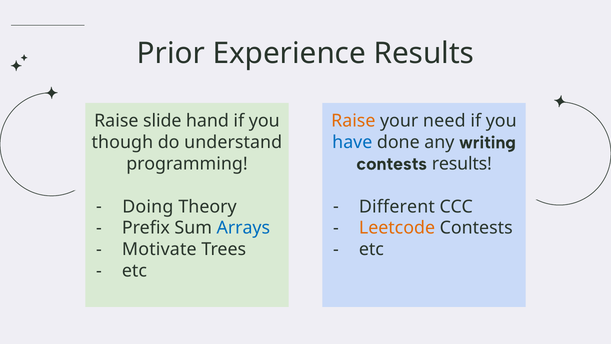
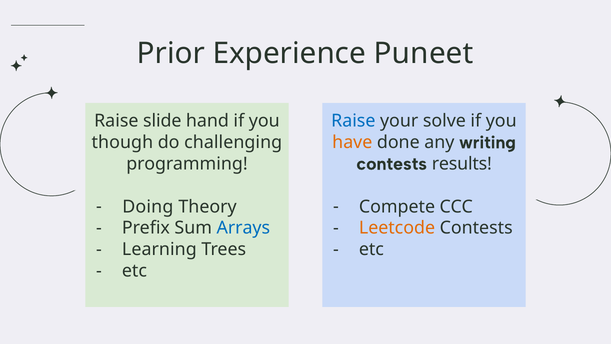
Experience Results: Results -> Puneet
Raise at (353, 121) colour: orange -> blue
need: need -> solve
understand: understand -> challenging
have colour: blue -> orange
Different: Different -> Compete
Motivate: Motivate -> Learning
